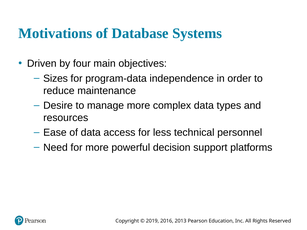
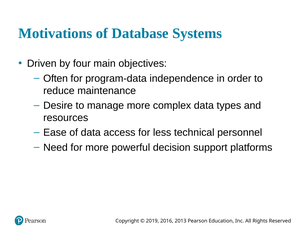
Sizes: Sizes -> Often
